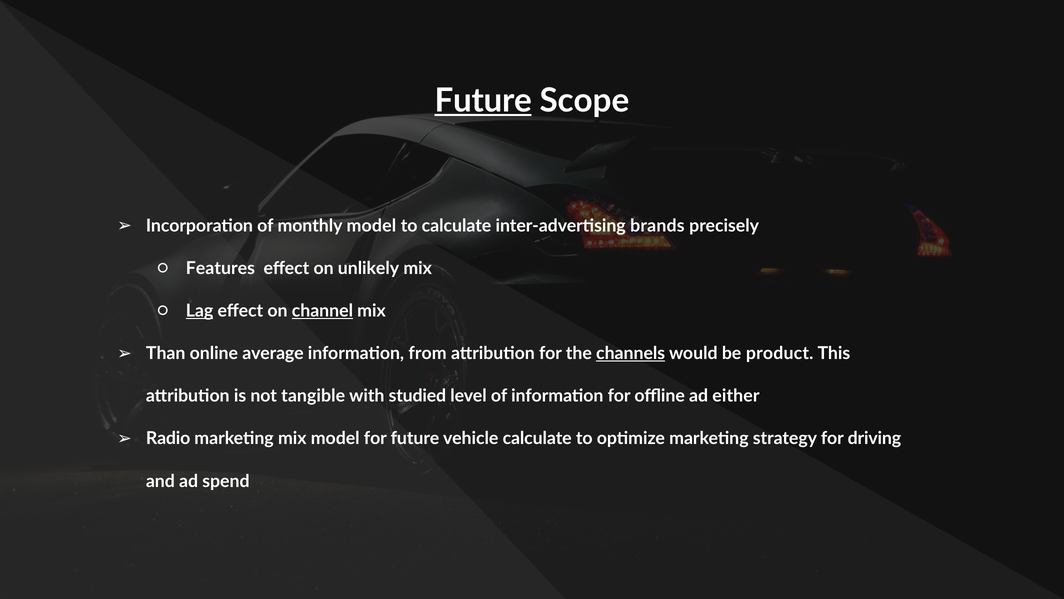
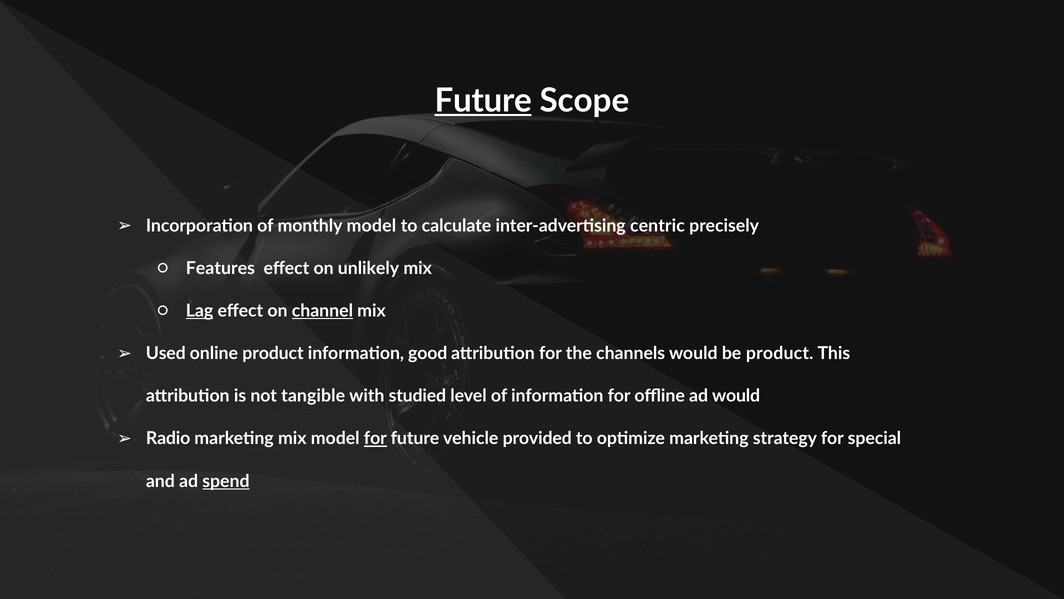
brands: brands -> centric
Than: Than -> Used
online average: average -> product
from: from -> good
channels underline: present -> none
ad either: either -> would
for at (375, 438) underline: none -> present
vehicle calculate: calculate -> provided
driving: driving -> special
spend underline: none -> present
